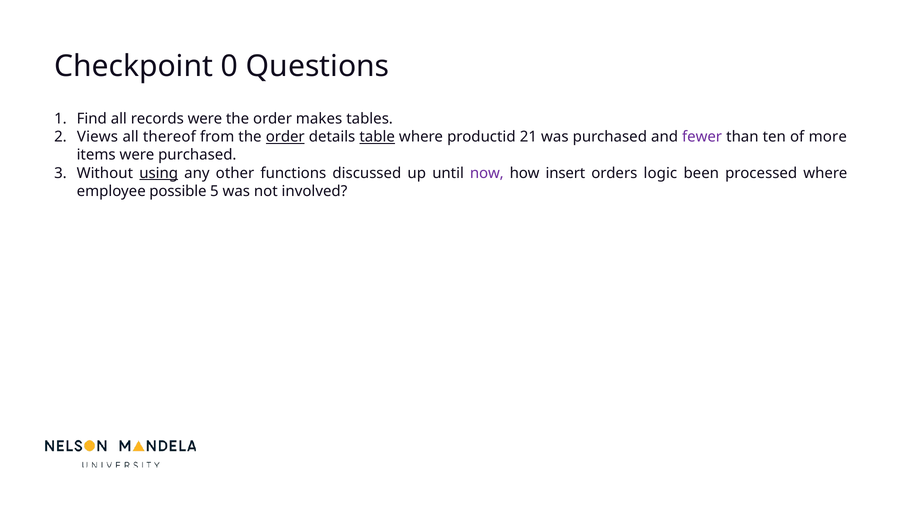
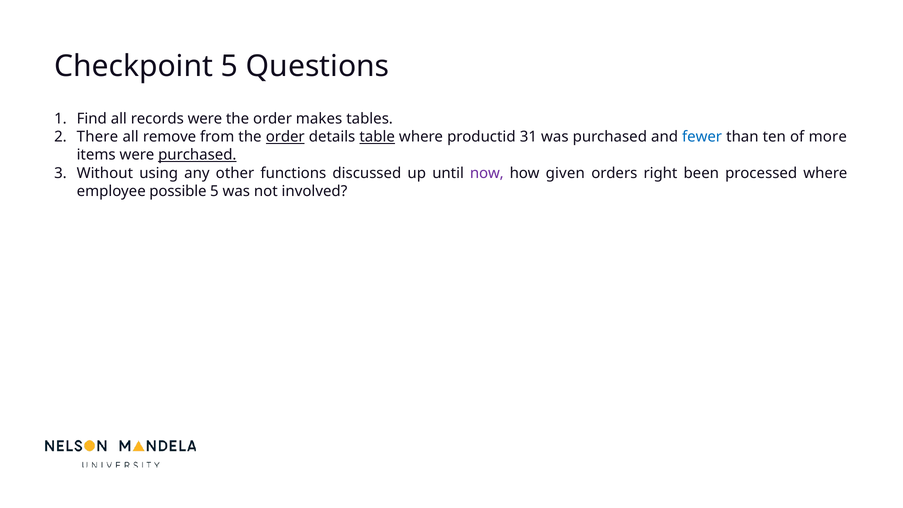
Checkpoint 0: 0 -> 5
Views: Views -> There
thereof: thereof -> remove
21: 21 -> 31
fewer colour: purple -> blue
purchased at (197, 155) underline: none -> present
using underline: present -> none
insert: insert -> given
logic: logic -> right
